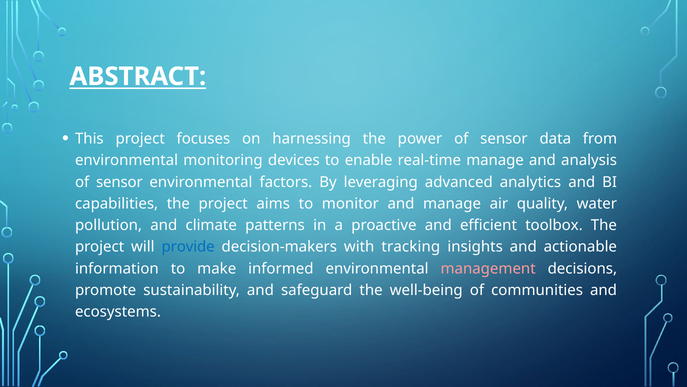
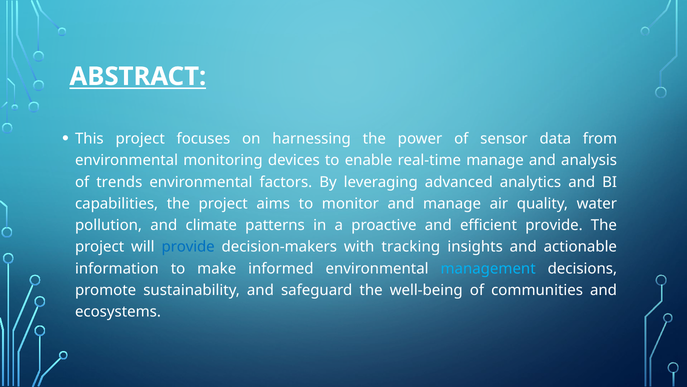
sensor at (119, 182): sensor -> trends
efficient toolbox: toolbox -> provide
management colour: pink -> light blue
